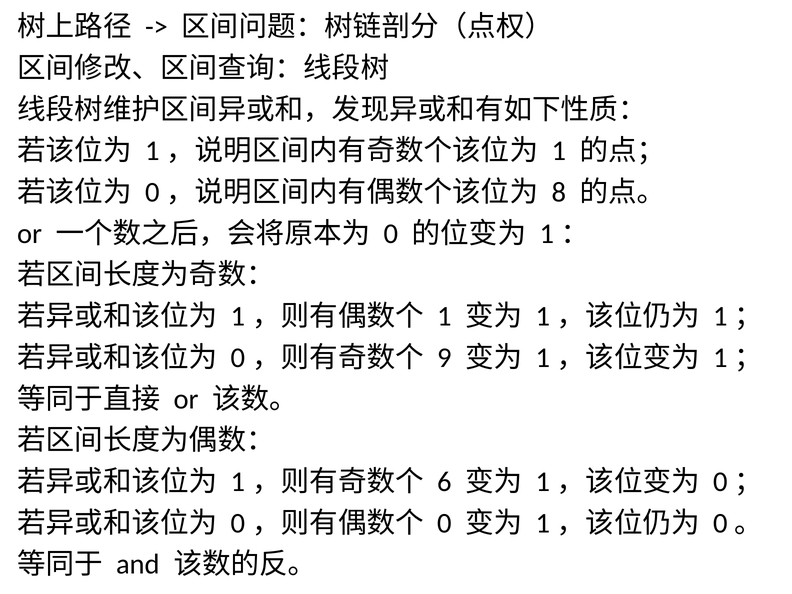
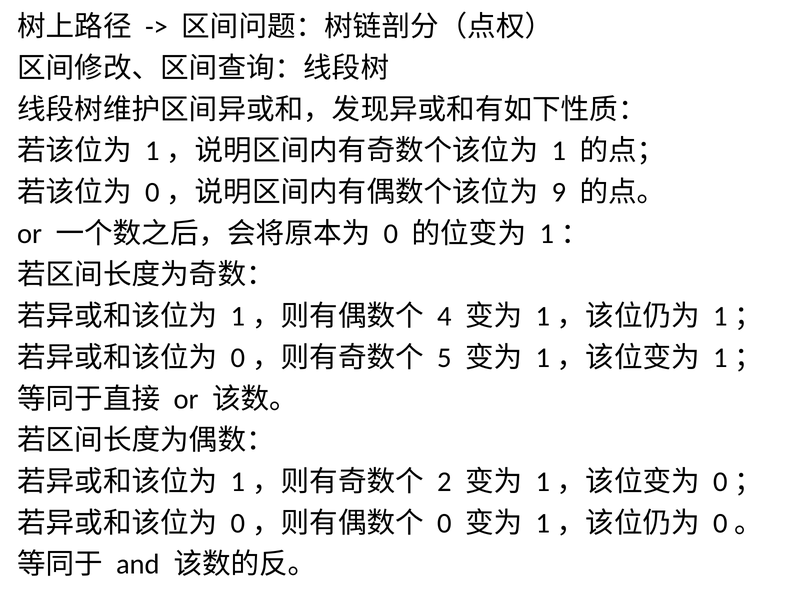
8: 8 -> 9
1 at (444, 316): 1 -> 4
9: 9 -> 5
6: 6 -> 2
